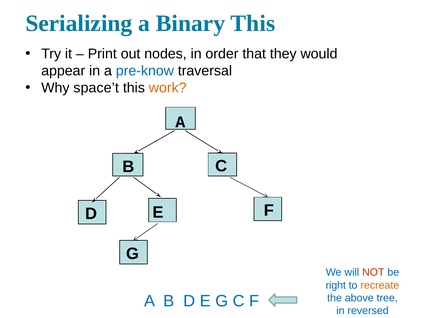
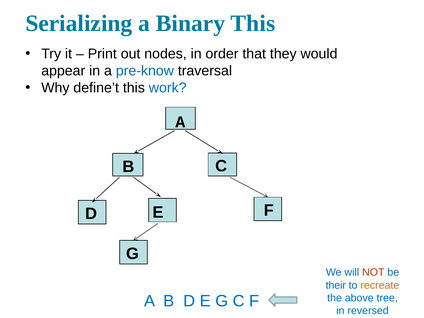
space’t: space’t -> define’t
work colour: orange -> blue
right: right -> their
